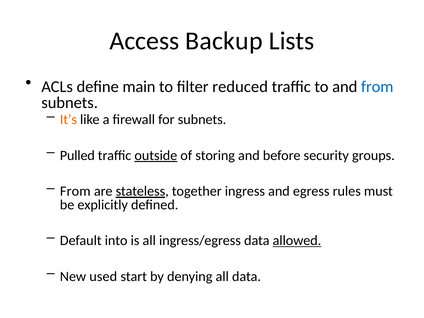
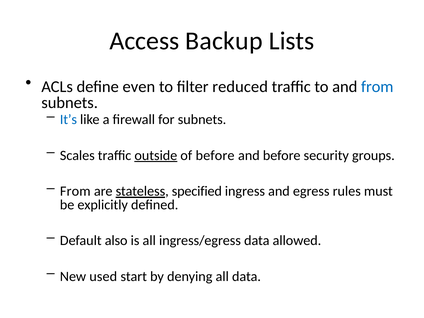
main: main -> even
It’s colour: orange -> blue
Pulled: Pulled -> Scales
of storing: storing -> before
together: together -> specified
into: into -> also
allowed underline: present -> none
